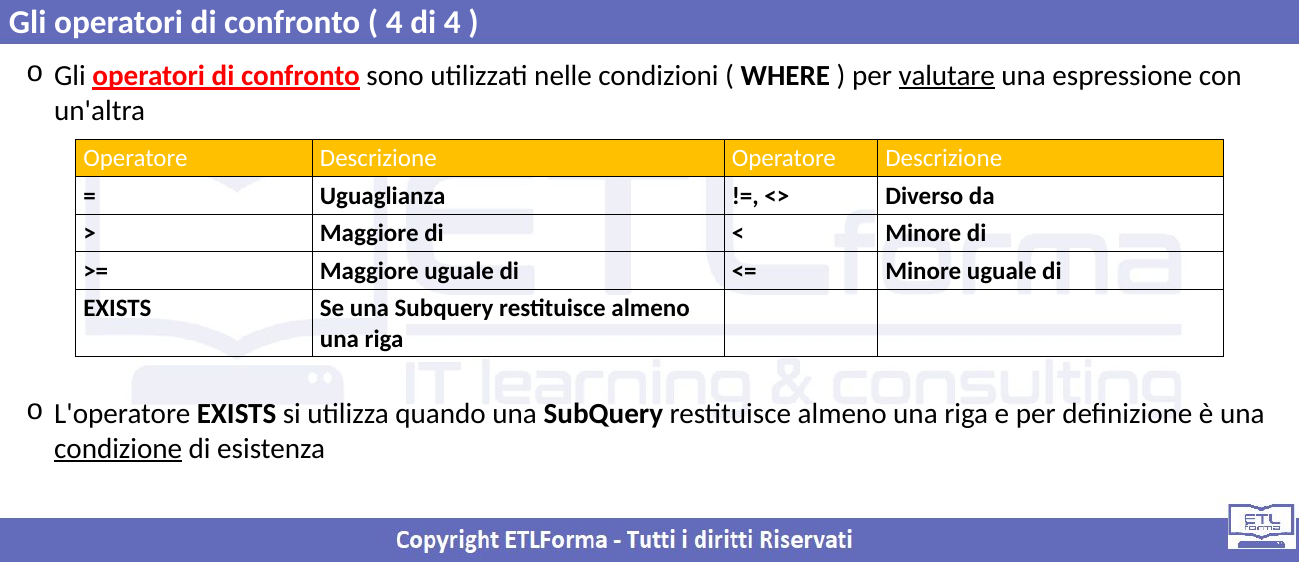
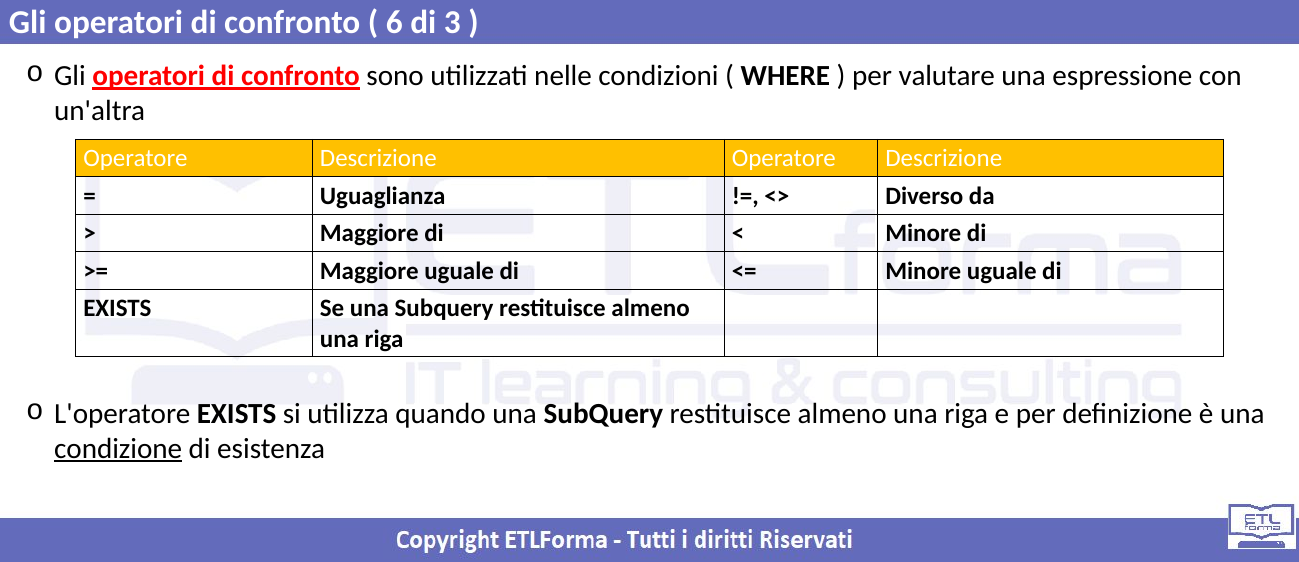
4 at (394, 23): 4 -> 6
di 4: 4 -> 3
valutare underline: present -> none
